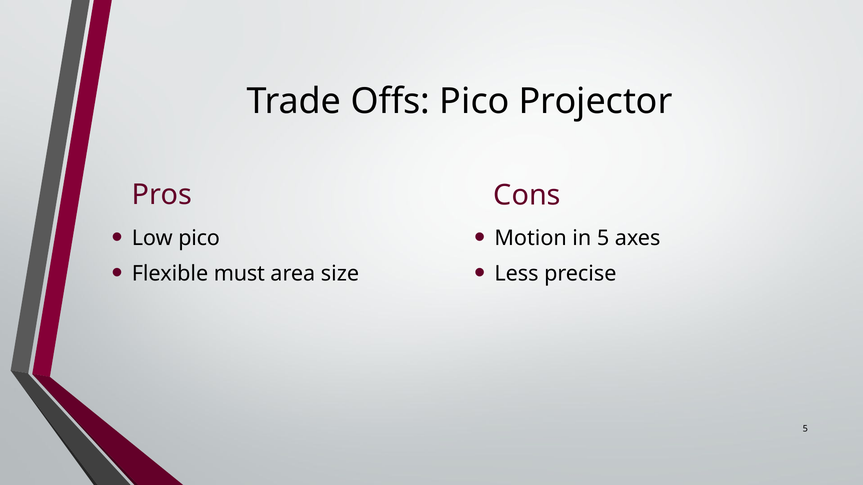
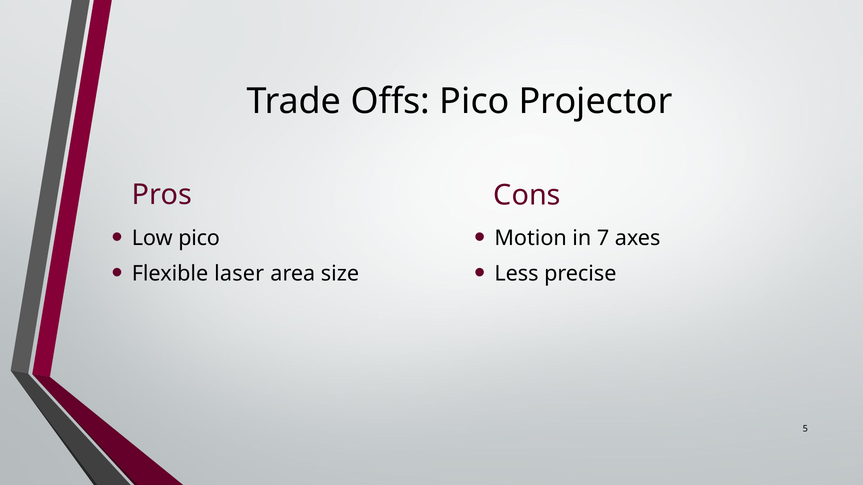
in 5: 5 -> 7
must: must -> laser
